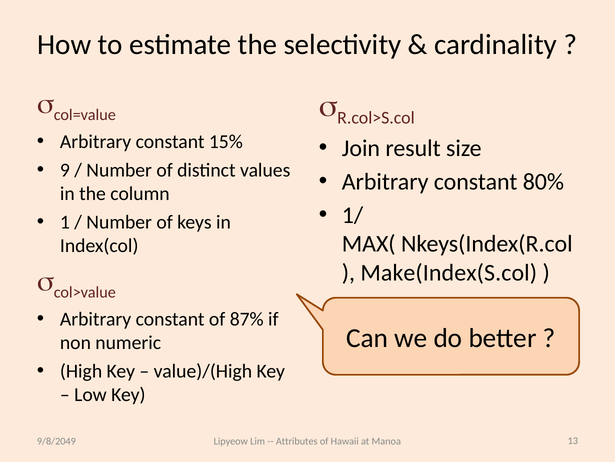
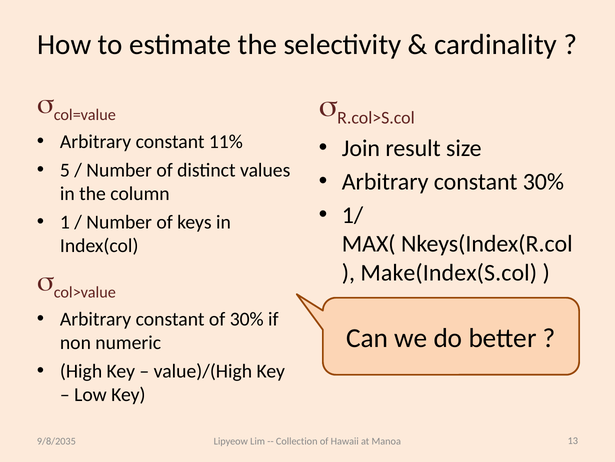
15%: 15% -> 11%
9: 9 -> 5
constant 80%: 80% -> 30%
of 87%: 87% -> 30%
9/8/2049: 9/8/2049 -> 9/8/2035
Attributes: Attributes -> Collection
